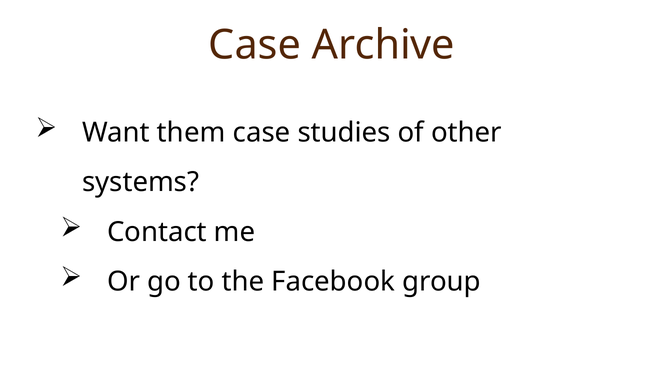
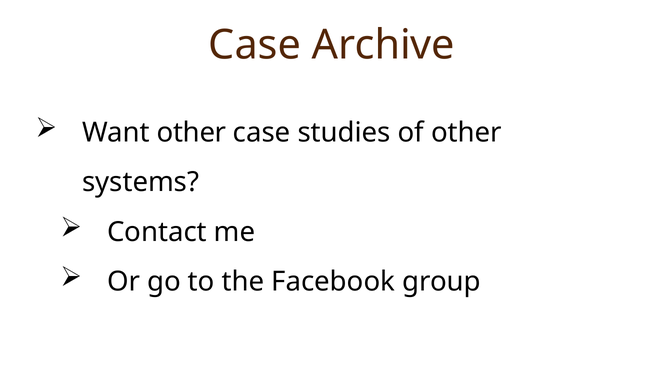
Want them: them -> other
